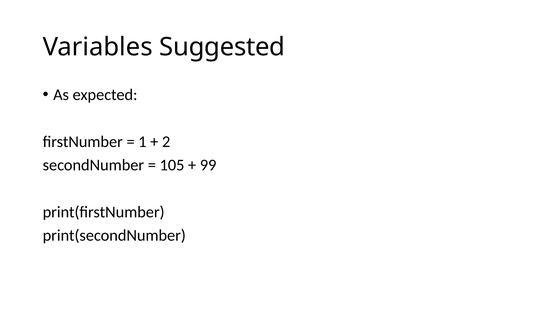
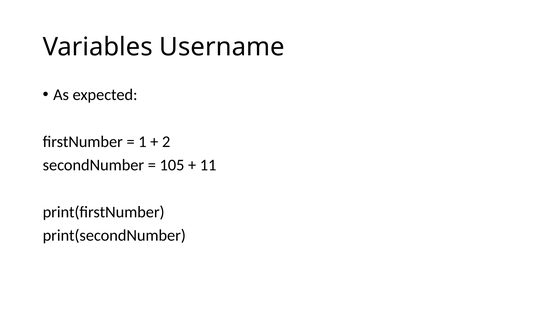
Suggested: Suggested -> Username
99: 99 -> 11
